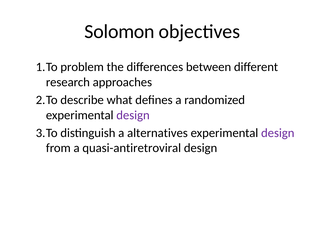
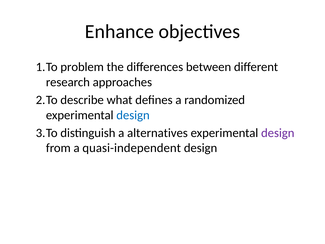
Solomon: Solomon -> Enhance
design at (133, 115) colour: purple -> blue
quasi-antiretroviral: quasi-antiretroviral -> quasi-independent
